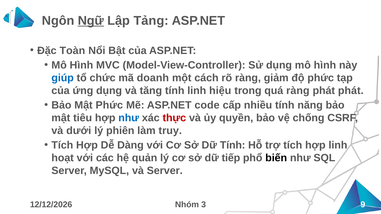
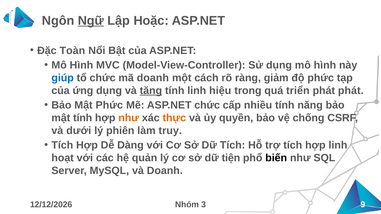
Tảng: Tảng -> Hoặc
tăng underline: none -> present
quá ràng: ràng -> triển
ASP.NET code: code -> chức
mật tiêu: tiêu -> tính
như at (129, 118) colour: blue -> orange
thực colour: red -> orange
Dữ Tính: Tính -> Tích
tiếp: tiếp -> tiện
và Server: Server -> Doanh
